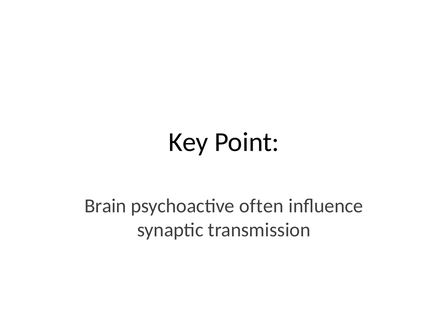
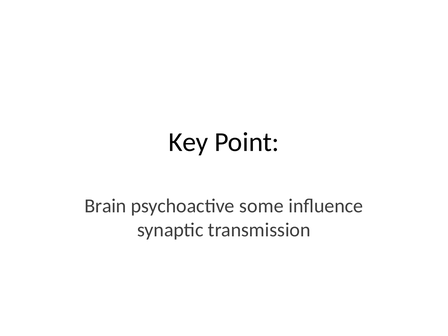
often: often -> some
